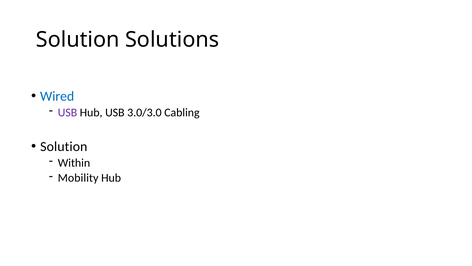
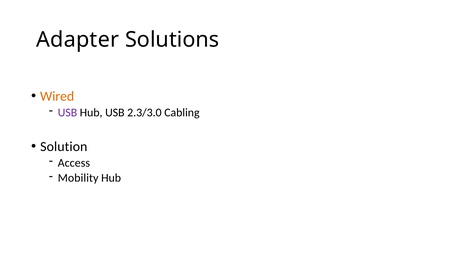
Solution at (78, 40): Solution -> Adapter
Wired colour: blue -> orange
3.0/3.0: 3.0/3.0 -> 2.3/3.0
Within: Within -> Access
